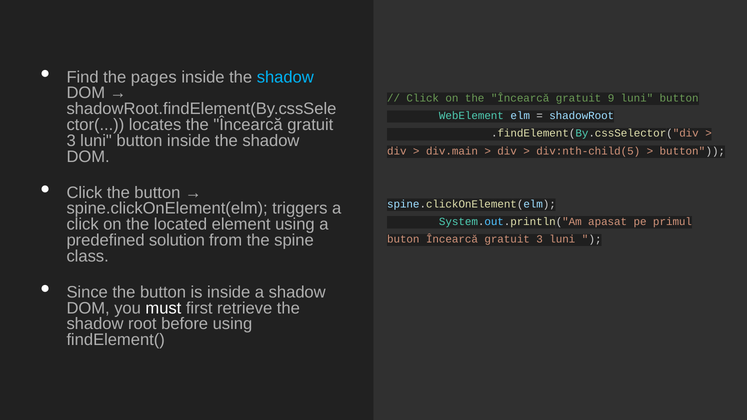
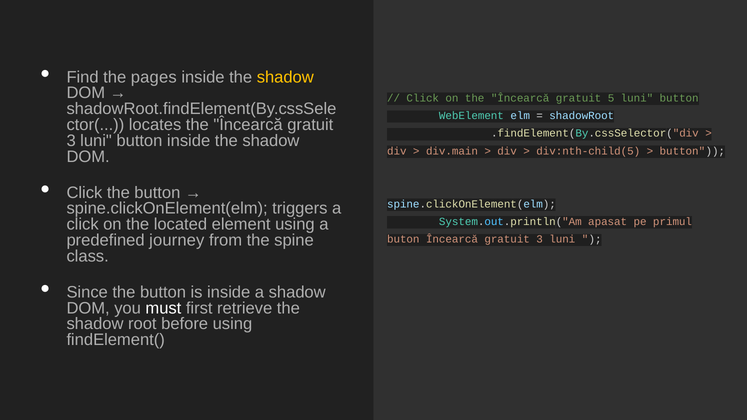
shadow at (285, 77) colour: light blue -> yellow
9: 9 -> 5
solution: solution -> journey
